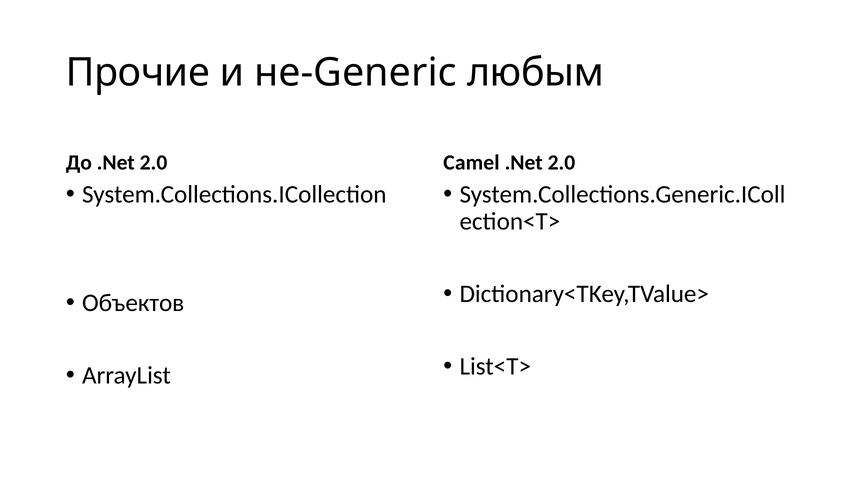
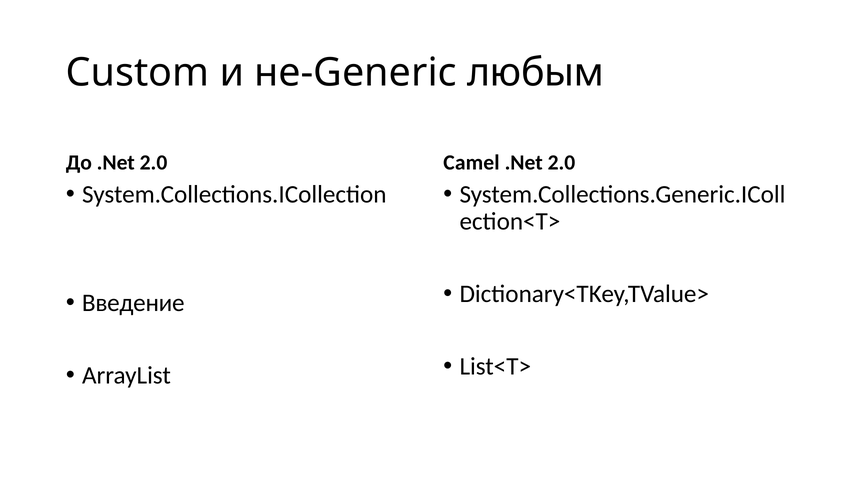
Прочие: Прочие -> Custom
Объектов: Объектов -> Введение
